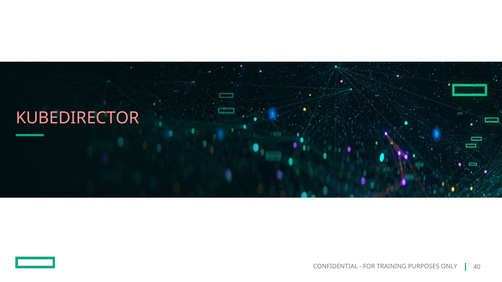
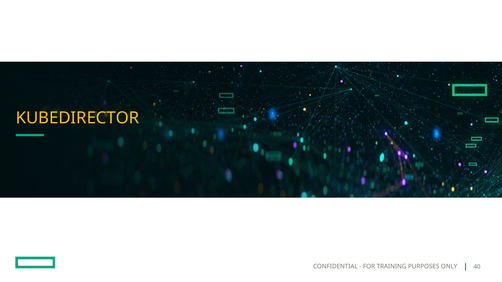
KUBEDIRECTOR colour: pink -> yellow
